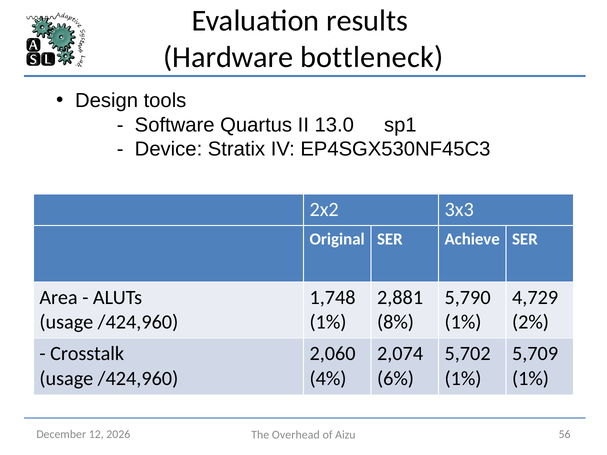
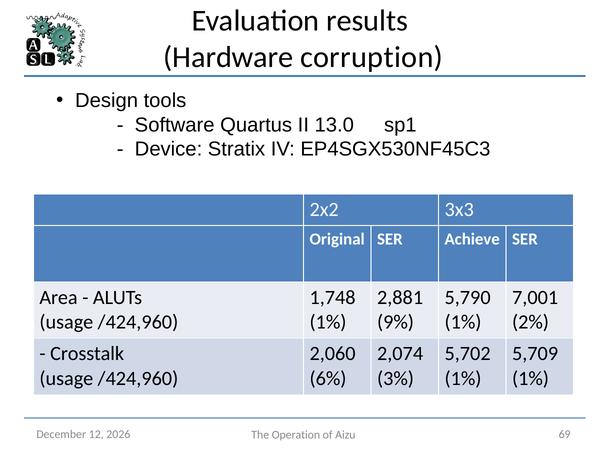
bottleneck: bottleneck -> corruption
4,729: 4,729 -> 7,001
8%: 8% -> 9%
4%: 4% -> 6%
6%: 6% -> 3%
Overhead: Overhead -> Operation
56: 56 -> 69
